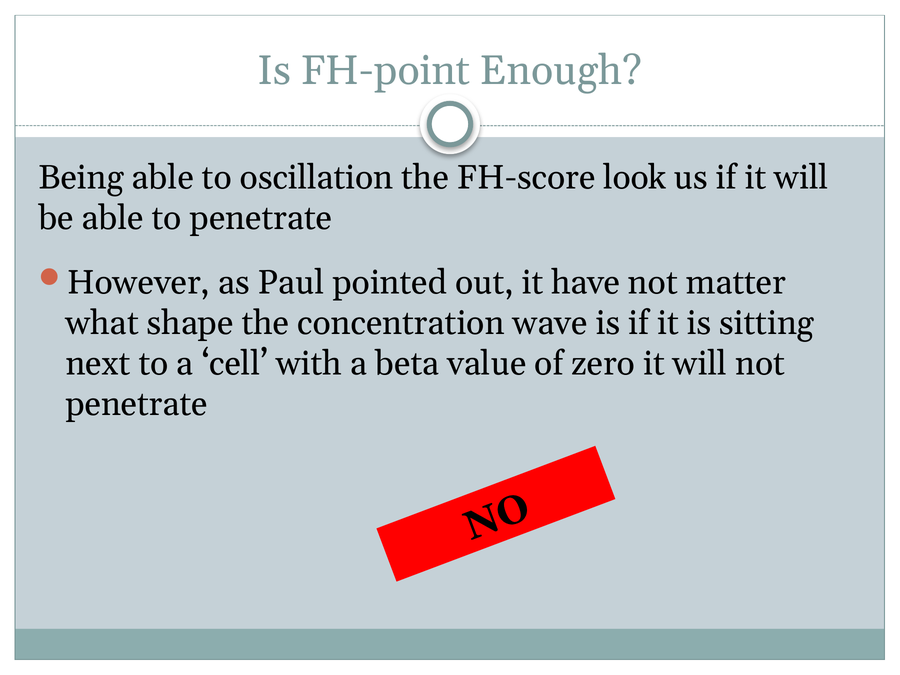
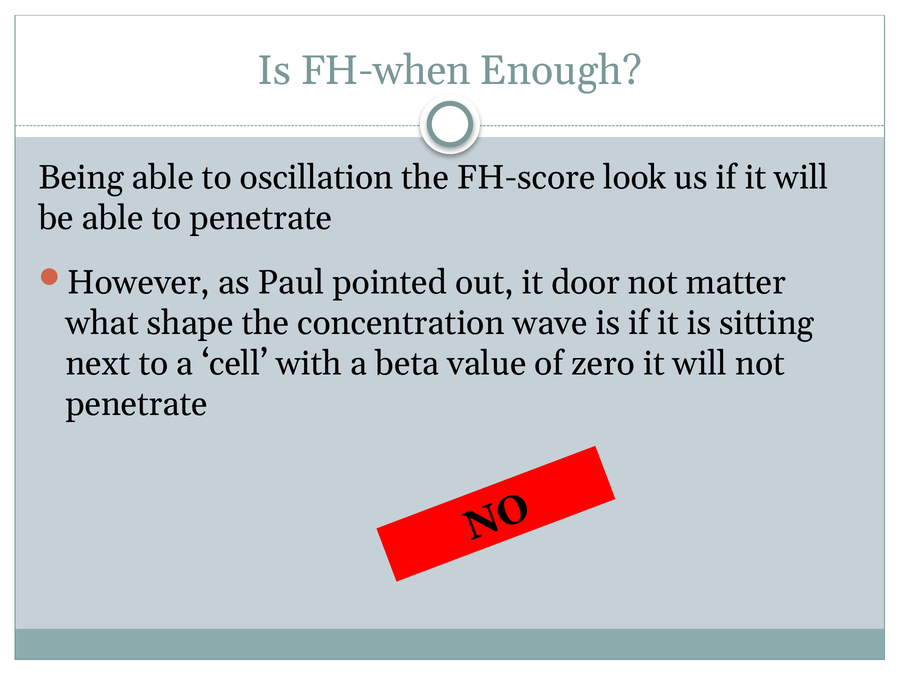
FH-point: FH-point -> FH-when
have: have -> door
